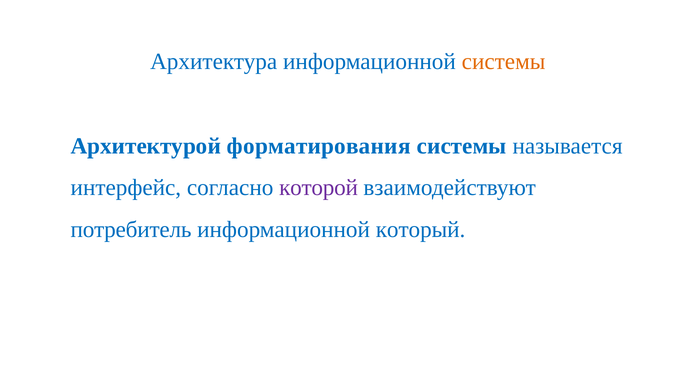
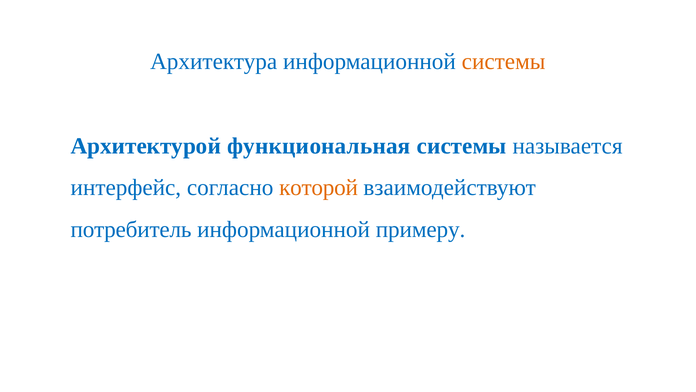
форматирования: форматирования -> функциональная
которой colour: purple -> orange
который: который -> примеру
